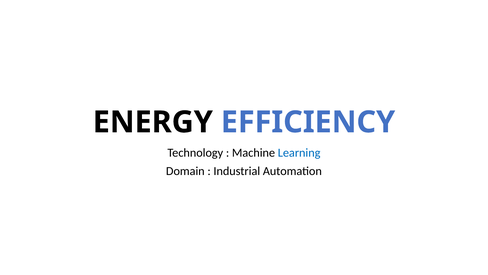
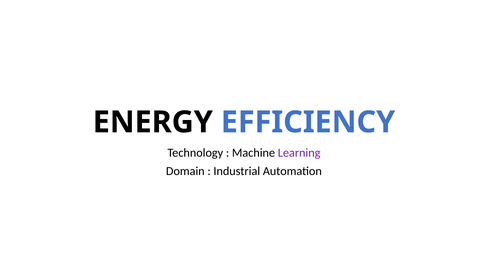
Learning colour: blue -> purple
